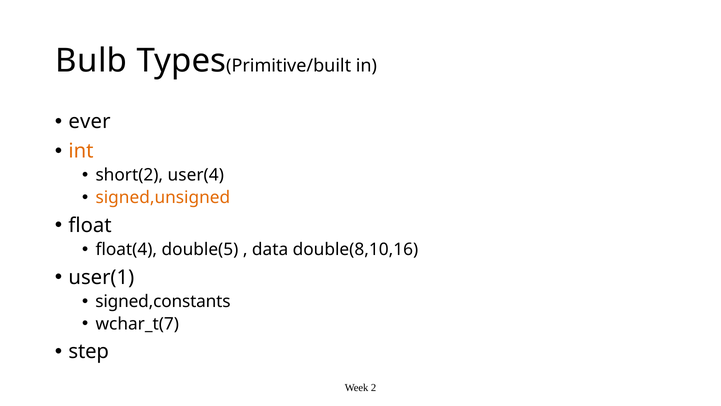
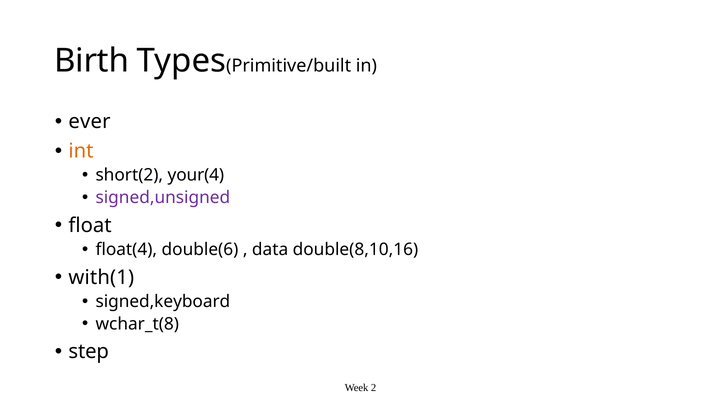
Bulb: Bulb -> Birth
user(4: user(4 -> your(4
signed,unsigned colour: orange -> purple
double(5: double(5 -> double(6
user(1: user(1 -> with(1
signed,constants: signed,constants -> signed,keyboard
wchar_t(7: wchar_t(7 -> wchar_t(8
